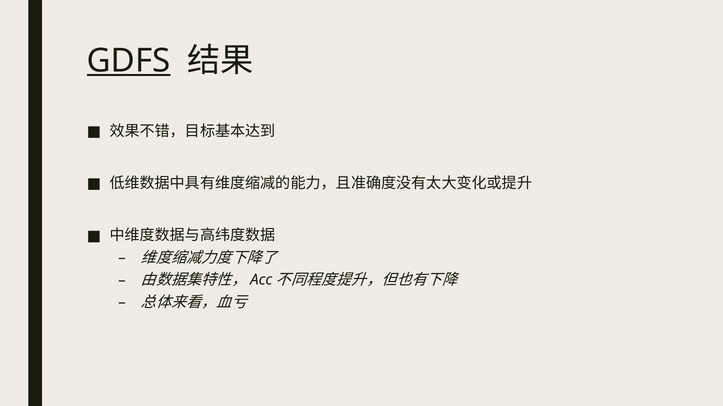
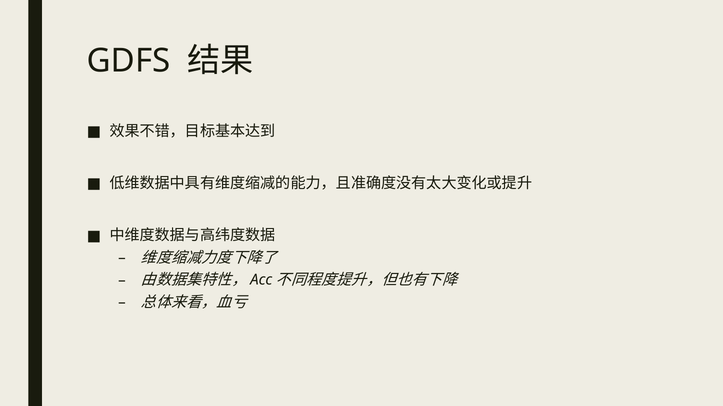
GDFS underline: present -> none
